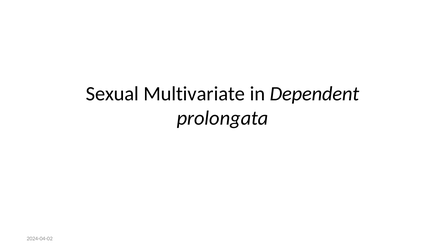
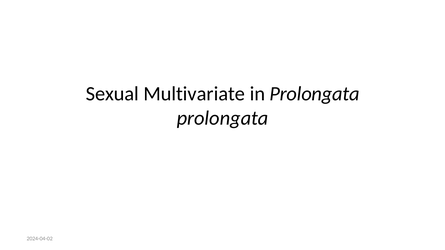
in Dependent: Dependent -> Prolongata
